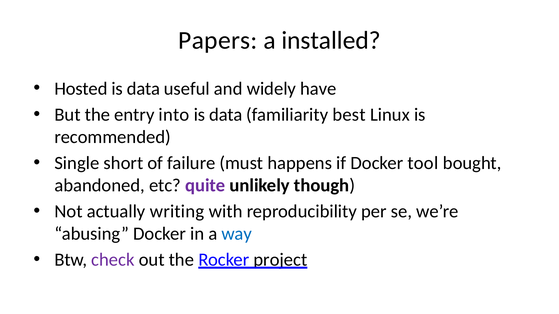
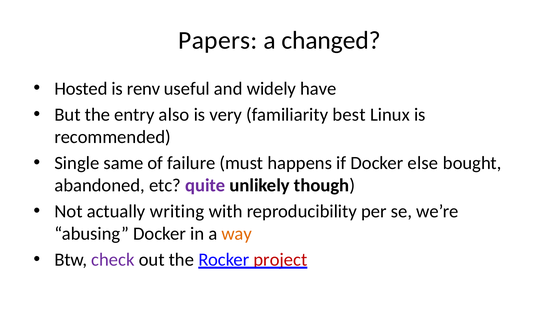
installed: installed -> changed
data at (144, 89): data -> renv
into: into -> also
data at (226, 115): data -> very
short: short -> same
tool: tool -> else
way colour: blue -> orange
project colour: black -> red
